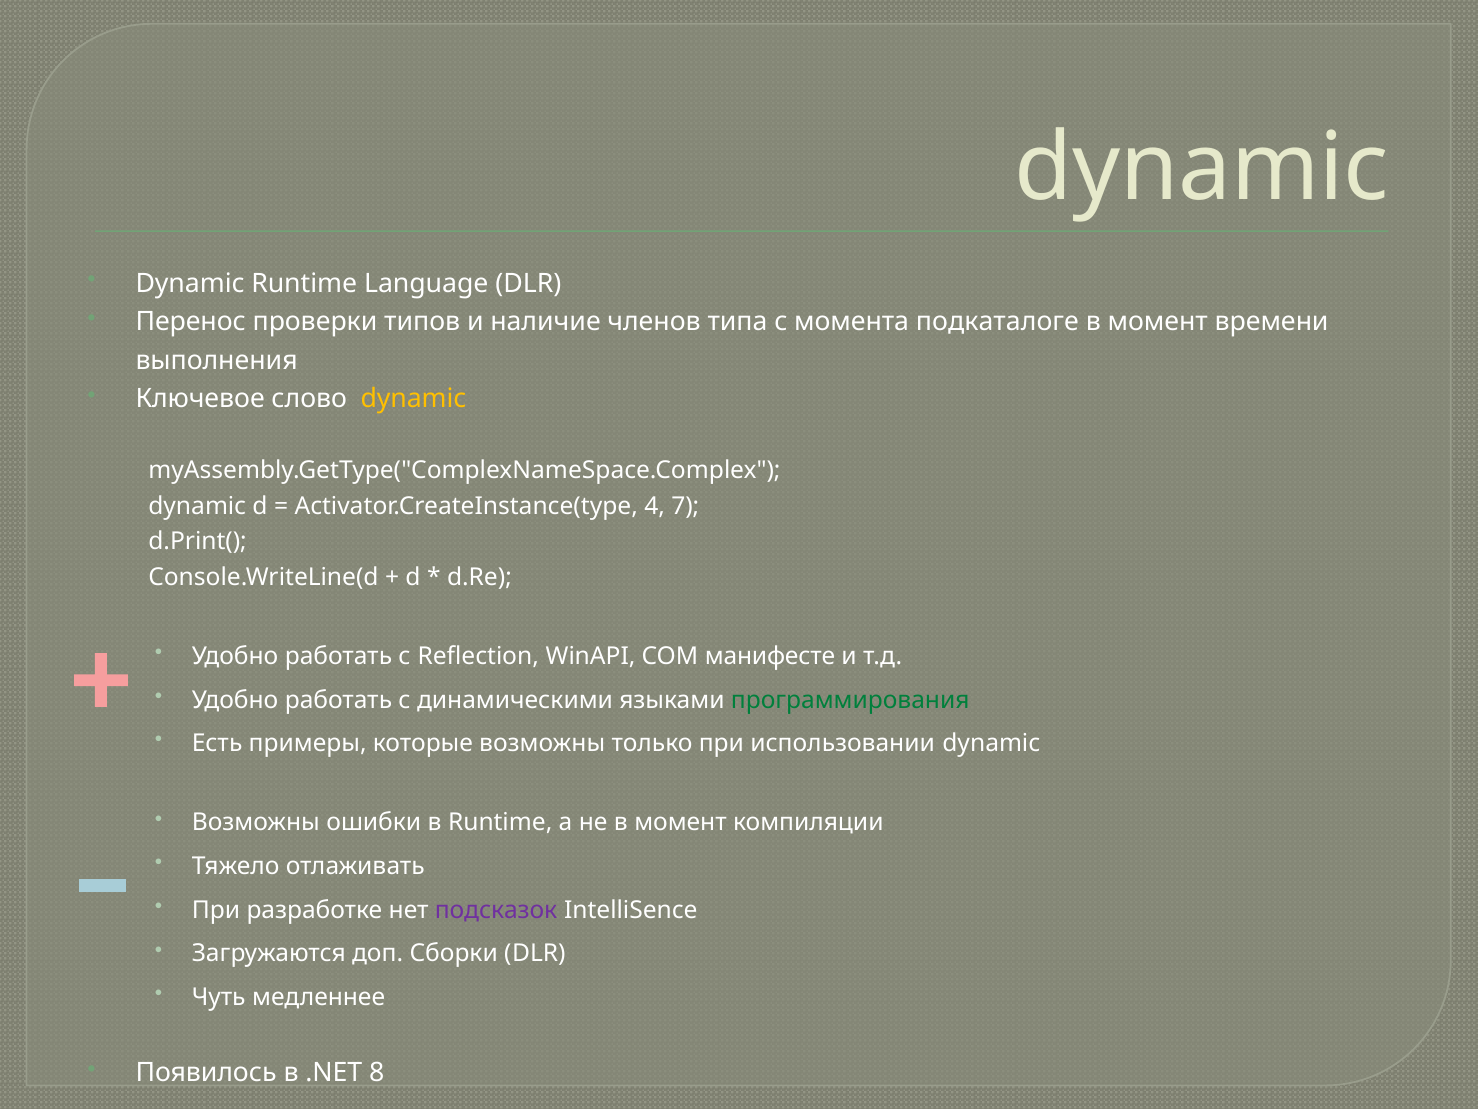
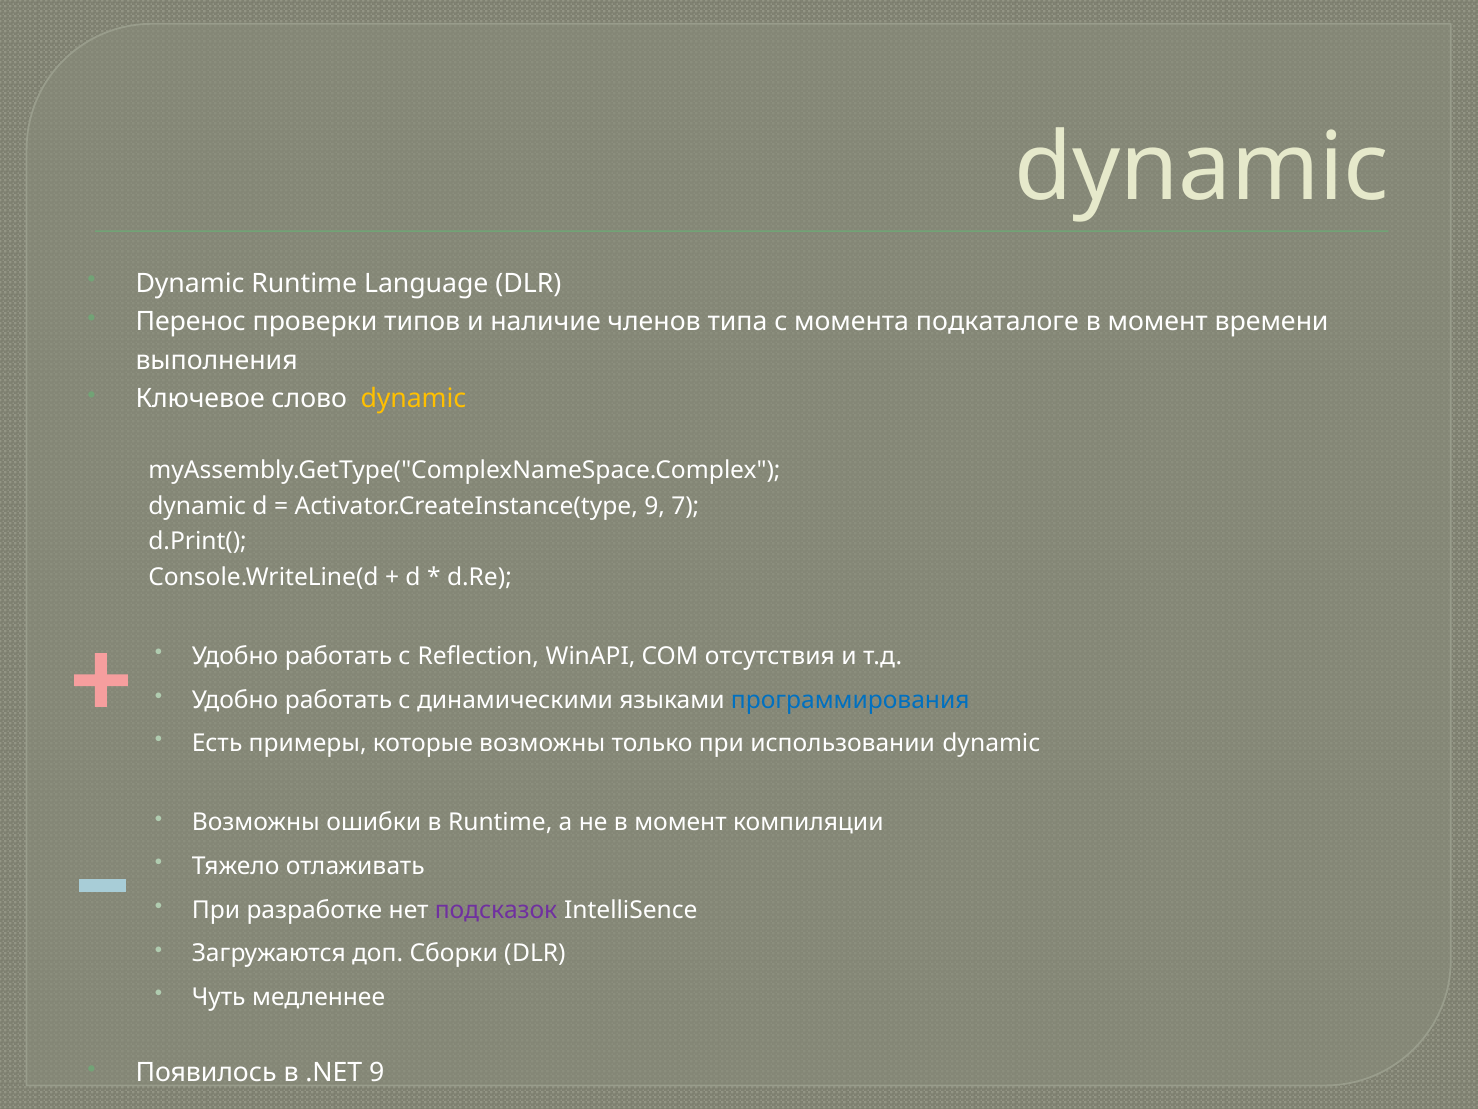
Activator.CreateInstance(type 4: 4 -> 9
манифесте: манифесте -> отсутствия
программирования colour: green -> blue
.NET 8: 8 -> 9
